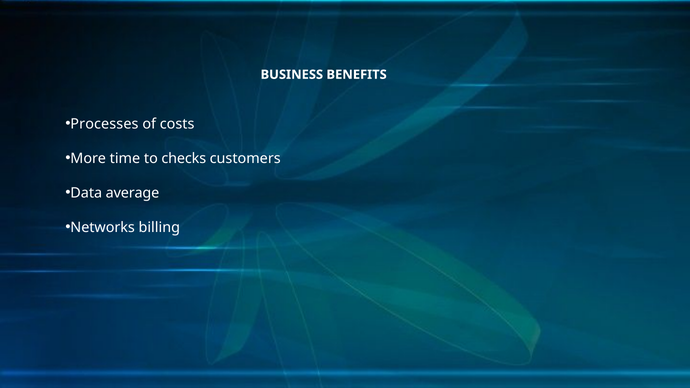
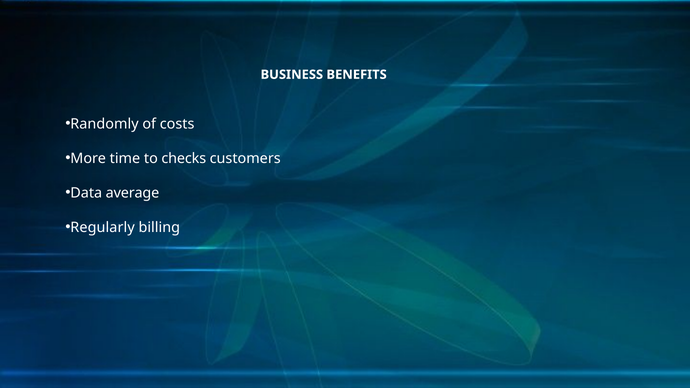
Processes: Processes -> Randomly
Networks: Networks -> Regularly
